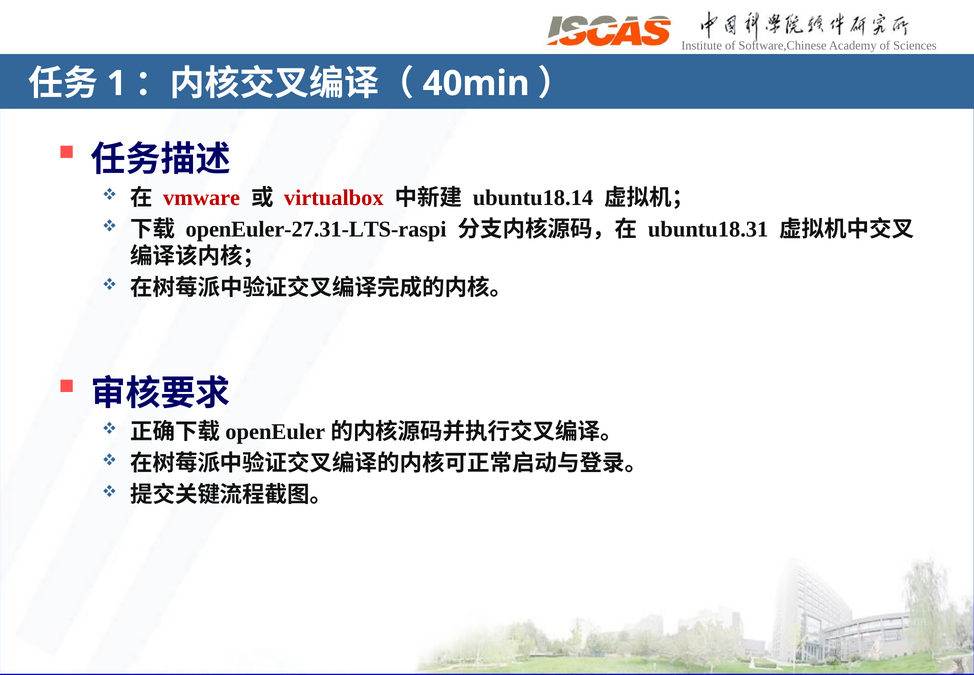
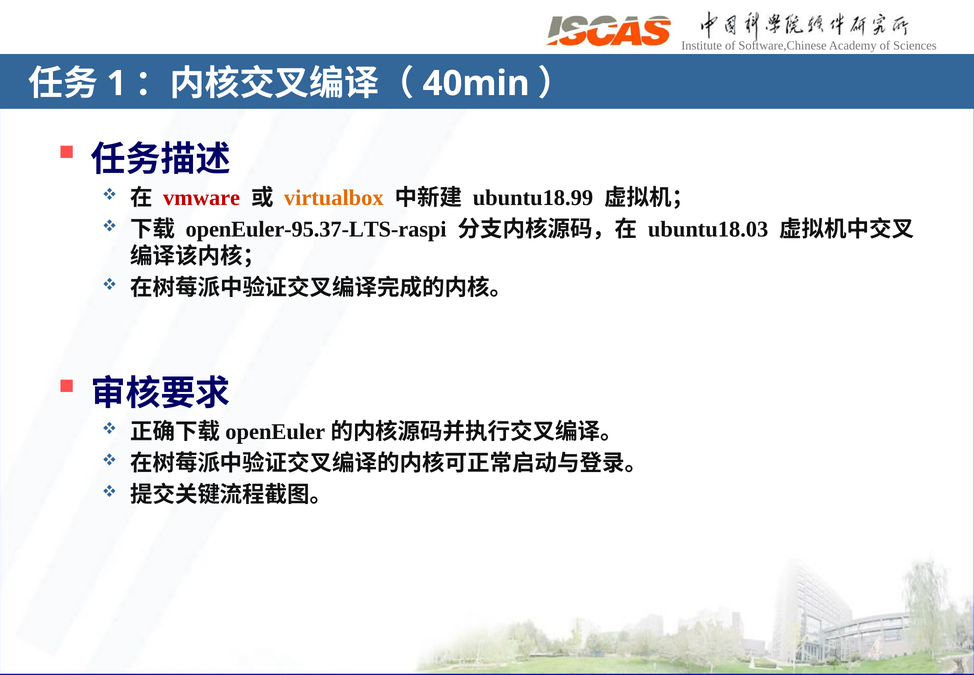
virtualbox colour: red -> orange
ubuntu18.14: ubuntu18.14 -> ubuntu18.99
openEuler-27.31-LTS-raspi: openEuler-27.31-LTS-raspi -> openEuler-95.37-LTS-raspi
ubuntu18.31: ubuntu18.31 -> ubuntu18.03
